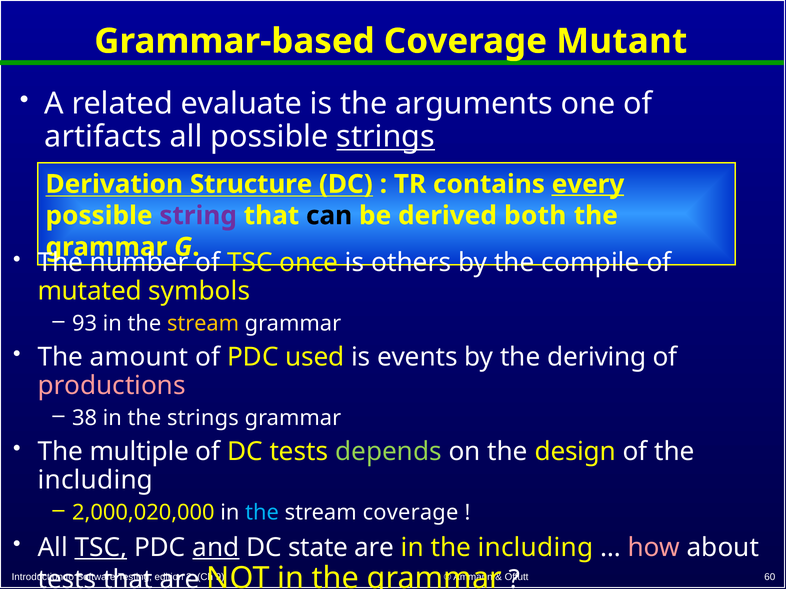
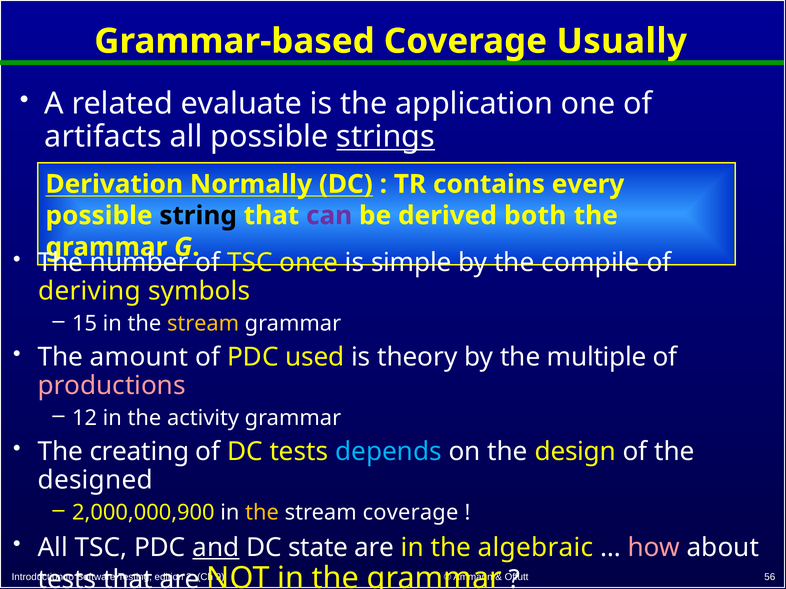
Mutant: Mutant -> Usually
arguments: arguments -> application
Structure: Structure -> Normally
every underline: present -> none
string colour: purple -> black
can colour: black -> purple
others: others -> simple
mutated: mutated -> deriving
93: 93 -> 15
events: events -> theory
deriving: deriving -> multiple
38: 38 -> 12
the strings: strings -> activity
multiple: multiple -> creating
depends colour: light green -> light blue
including at (95, 480): including -> designed
2,000,020,000: 2,000,020,000 -> 2,000,000,900
the at (262, 513) colour: light blue -> yellow
TSC at (101, 548) underline: present -> none
in the including: including -> algebraic
60: 60 -> 56
